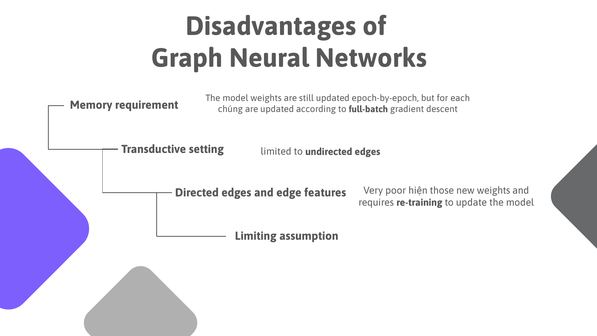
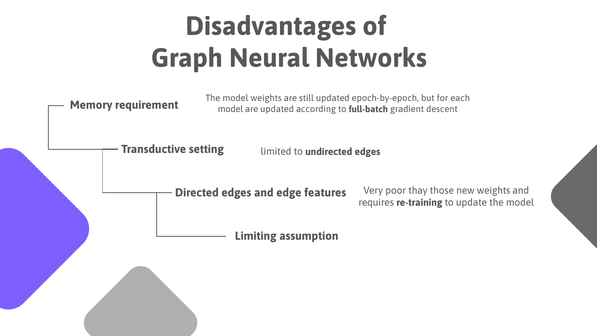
chúng at (230, 109): chúng -> model
hiện: hiện -> thay
